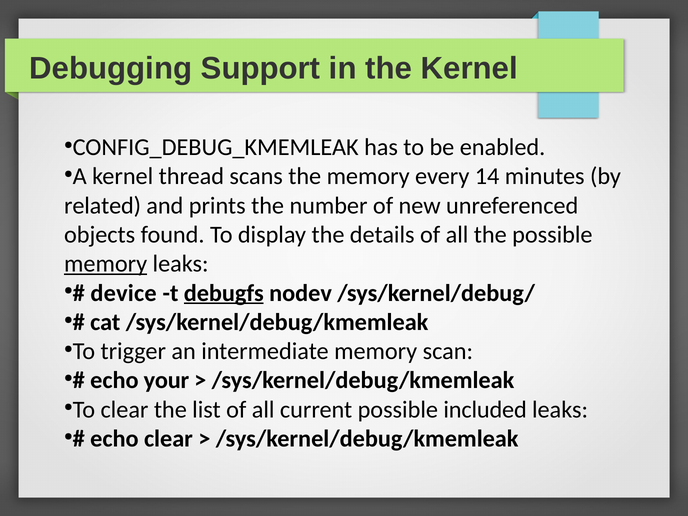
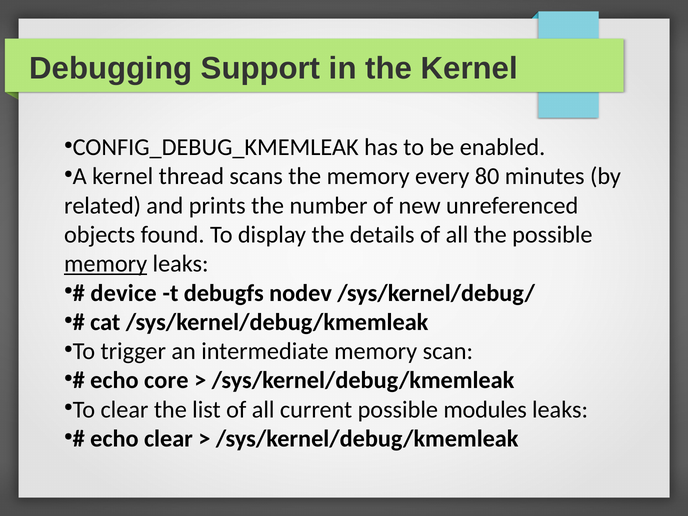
14: 14 -> 80
debugfs underline: present -> none
your: your -> core
included: included -> modules
